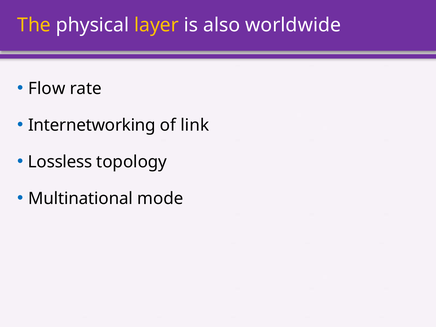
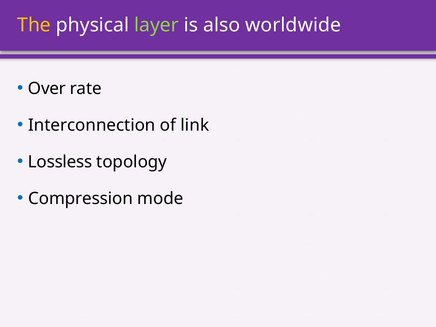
layer colour: yellow -> light green
Flow: Flow -> Over
Internetworking: Internetworking -> Interconnection
Multinational: Multinational -> Compression
